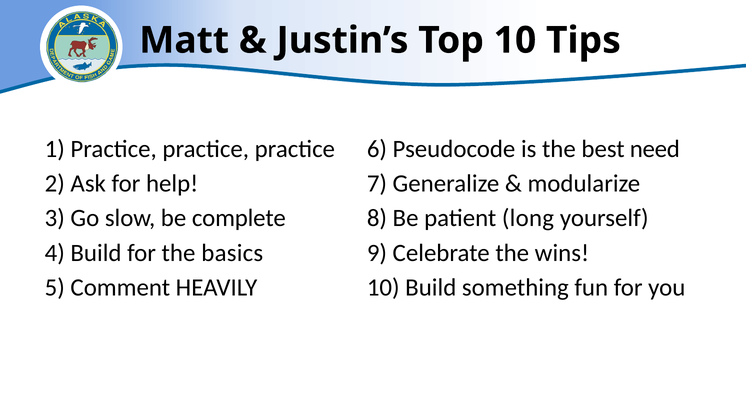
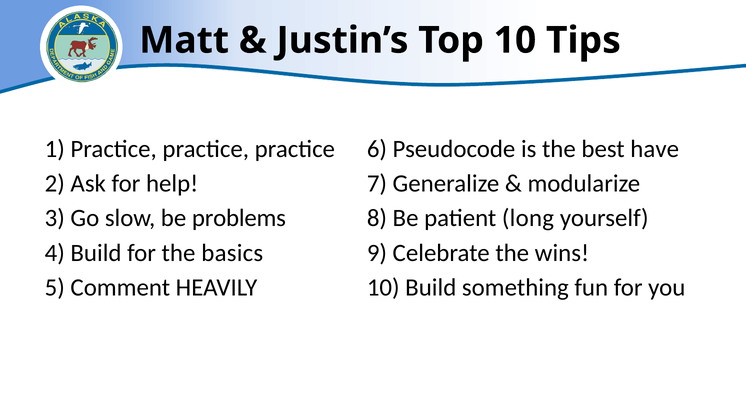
need: need -> have
complete: complete -> problems
